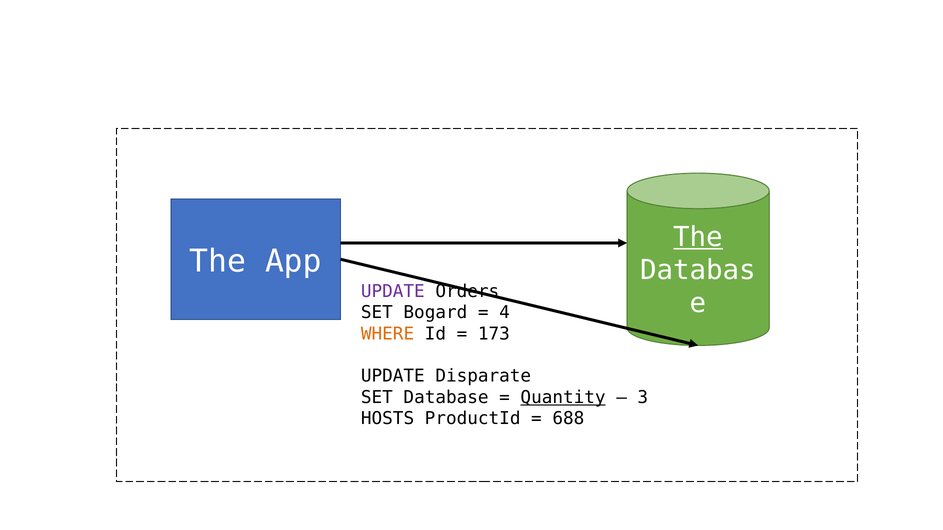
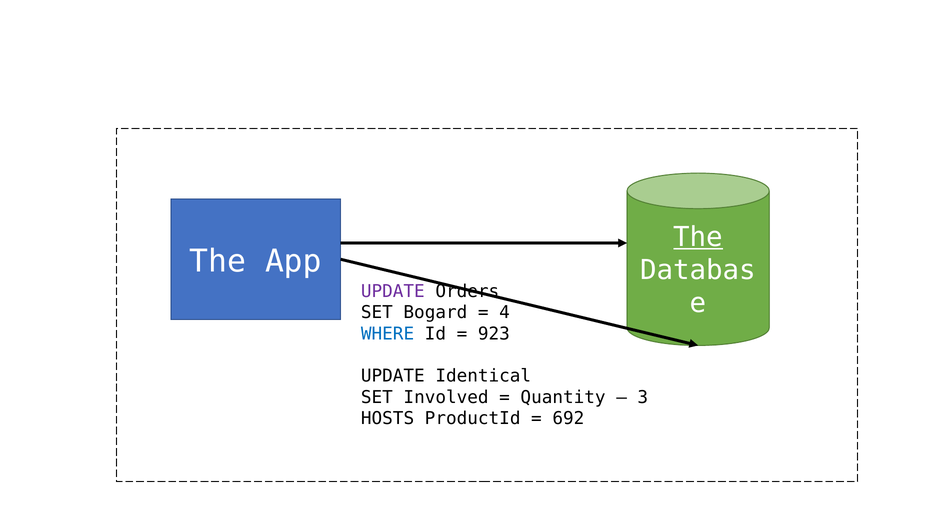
WHERE colour: orange -> blue
173: 173 -> 923
Disparate: Disparate -> Identical
Database: Database -> Involved
Quantity underline: present -> none
688: 688 -> 692
